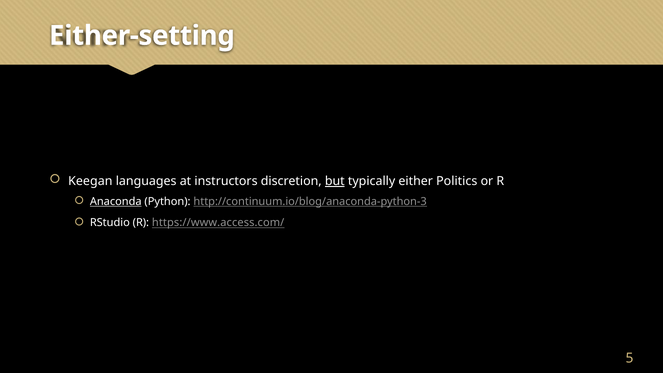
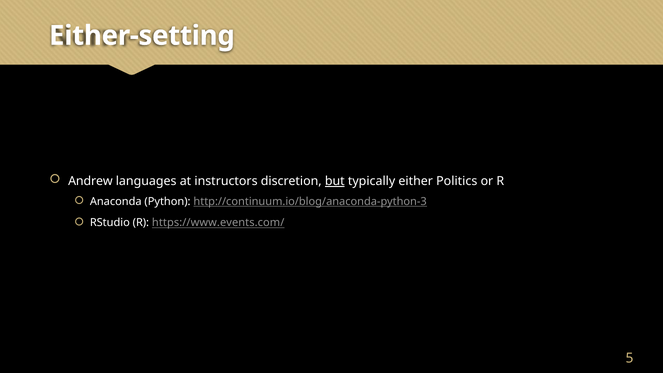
Keegan: Keegan -> Andrew
Anaconda underline: present -> none
https://www.access.com/: https://www.access.com/ -> https://www.events.com/
